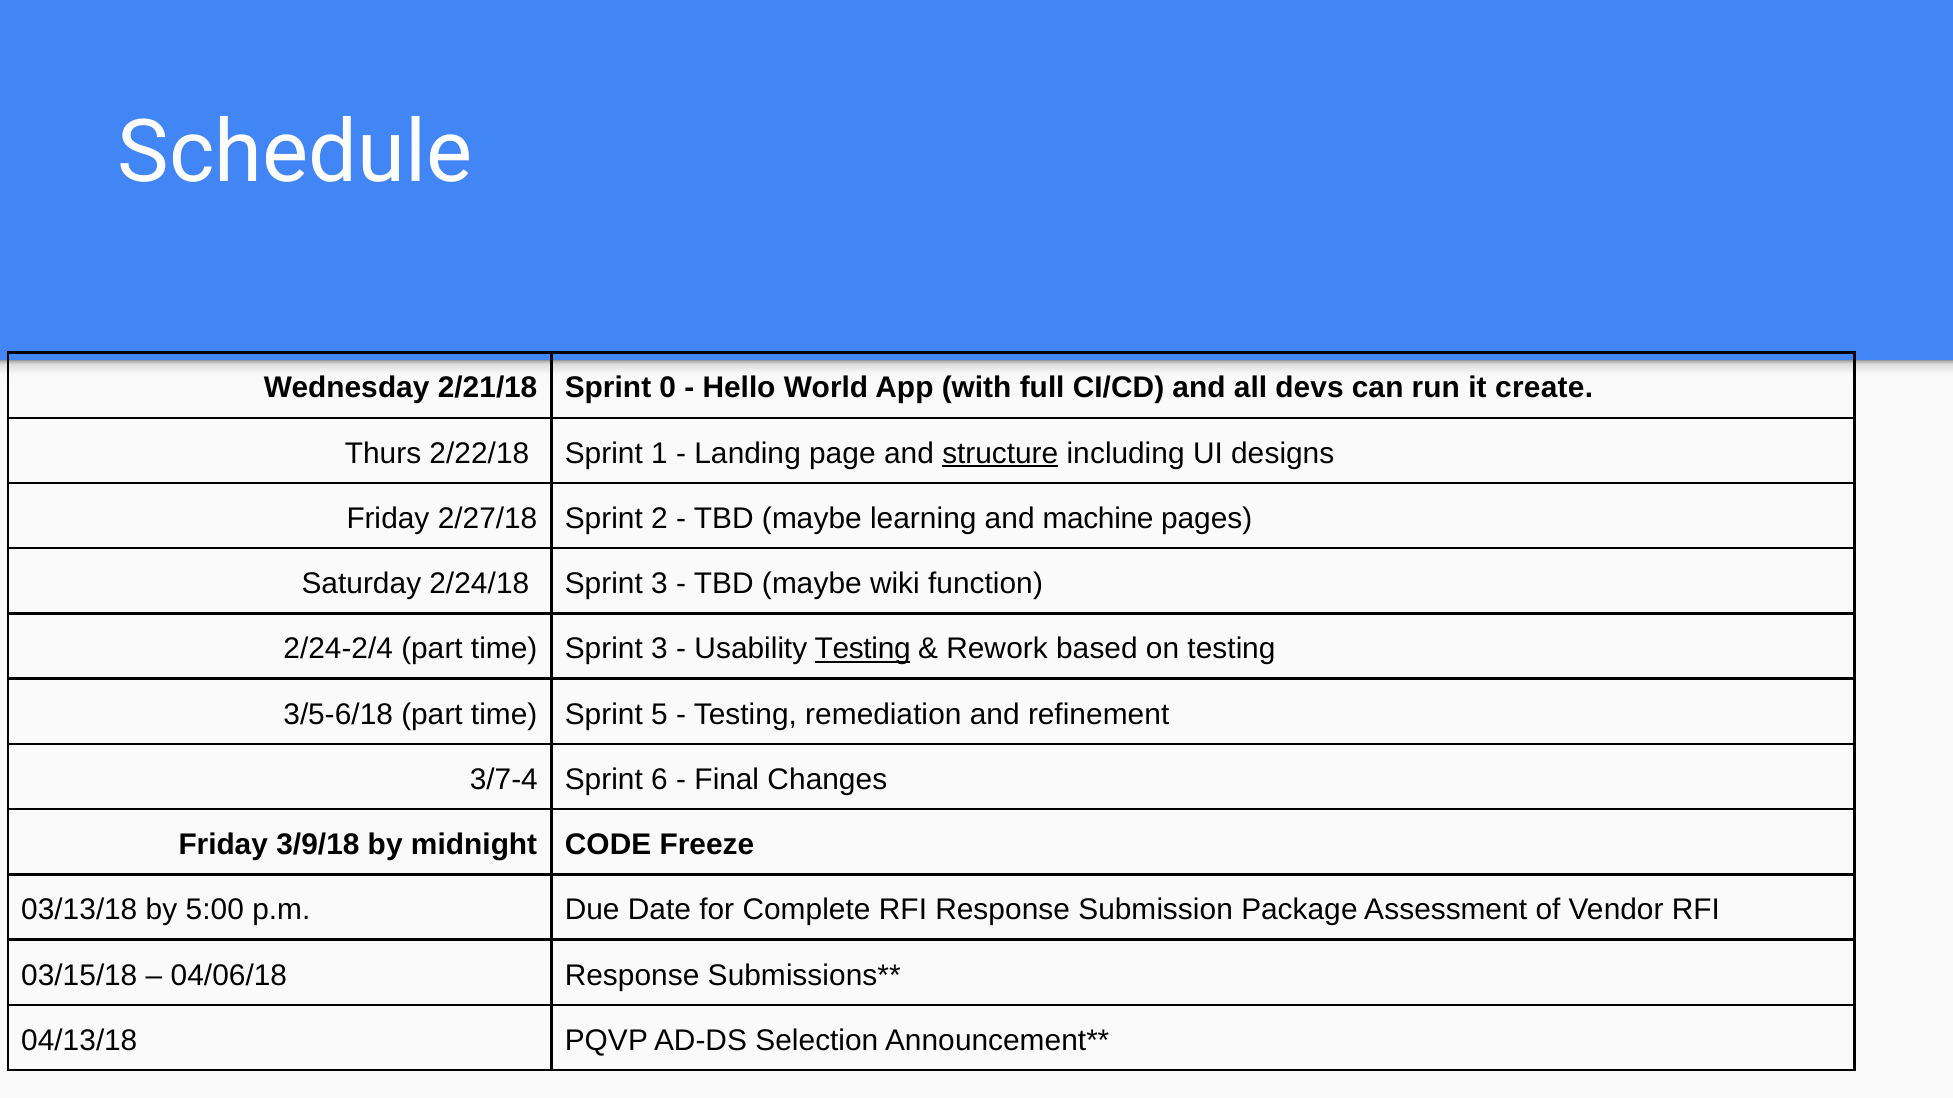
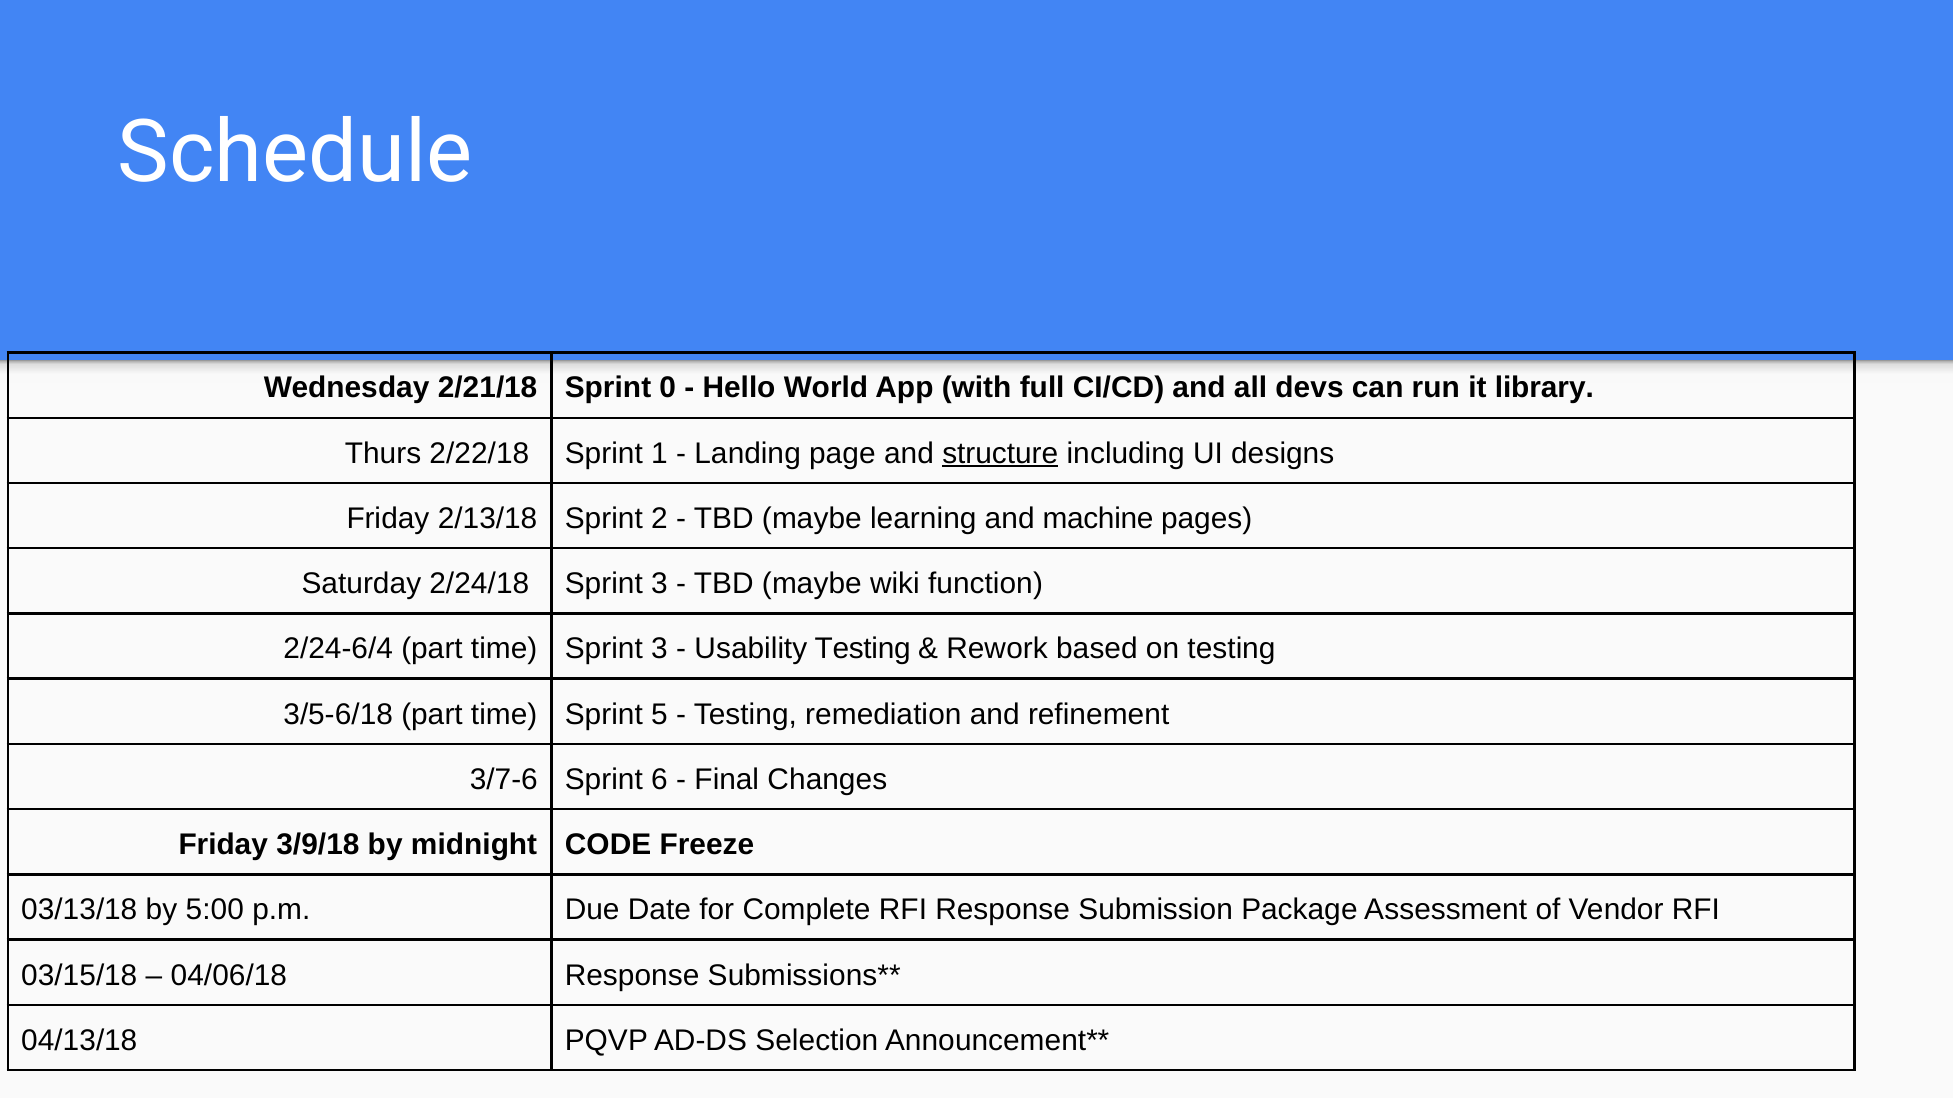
create: create -> library
2/27/18: 2/27/18 -> 2/13/18
2/24-2/4: 2/24-2/4 -> 2/24-6/4
Testing at (863, 649) underline: present -> none
3/7-4: 3/7-4 -> 3/7-6
